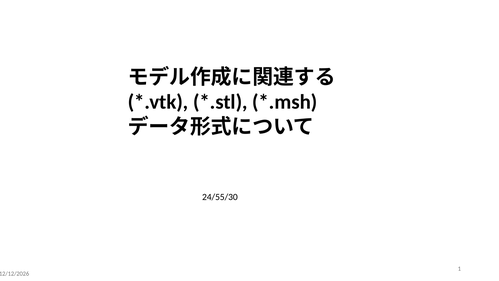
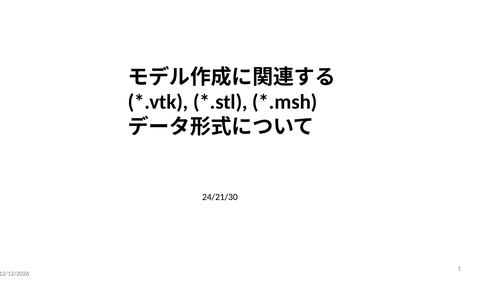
24/55/30: 24/55/30 -> 24/21/30
